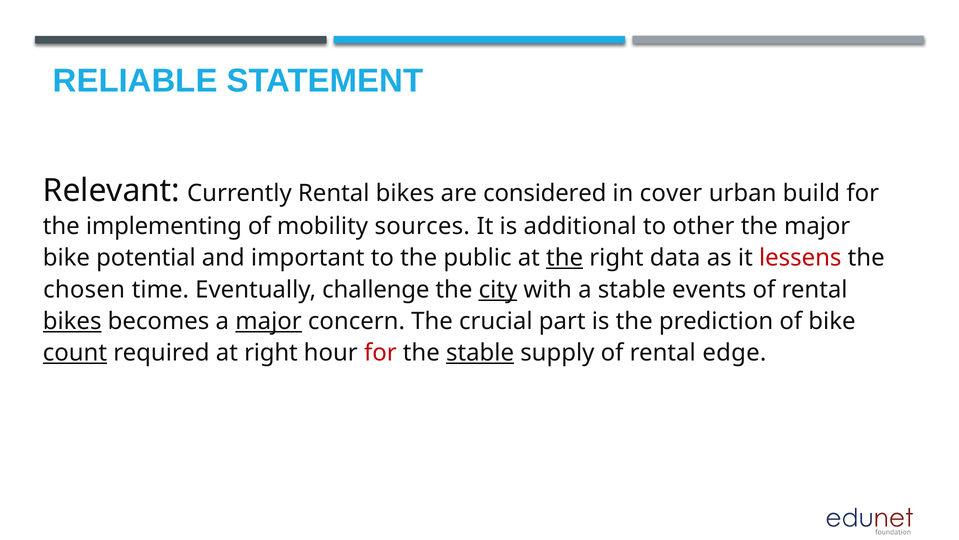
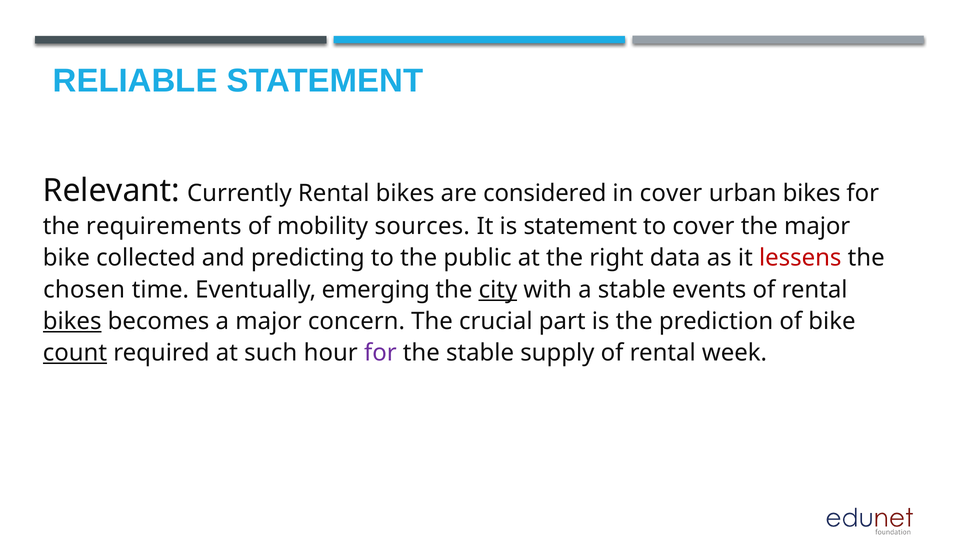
urban build: build -> bikes
implementing: implementing -> requirements
is additional: additional -> statement
to other: other -> cover
potential: potential -> collected
important: important -> predicting
the at (565, 258) underline: present -> none
challenge: challenge -> emerging
major at (269, 321) underline: present -> none
at right: right -> such
for at (380, 353) colour: red -> purple
stable at (480, 353) underline: present -> none
edge: edge -> week
